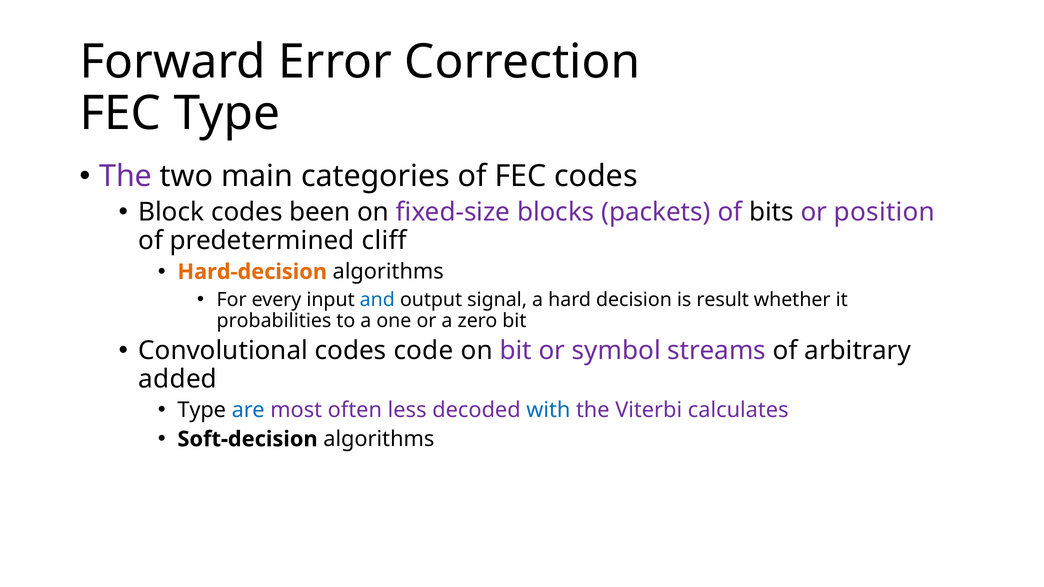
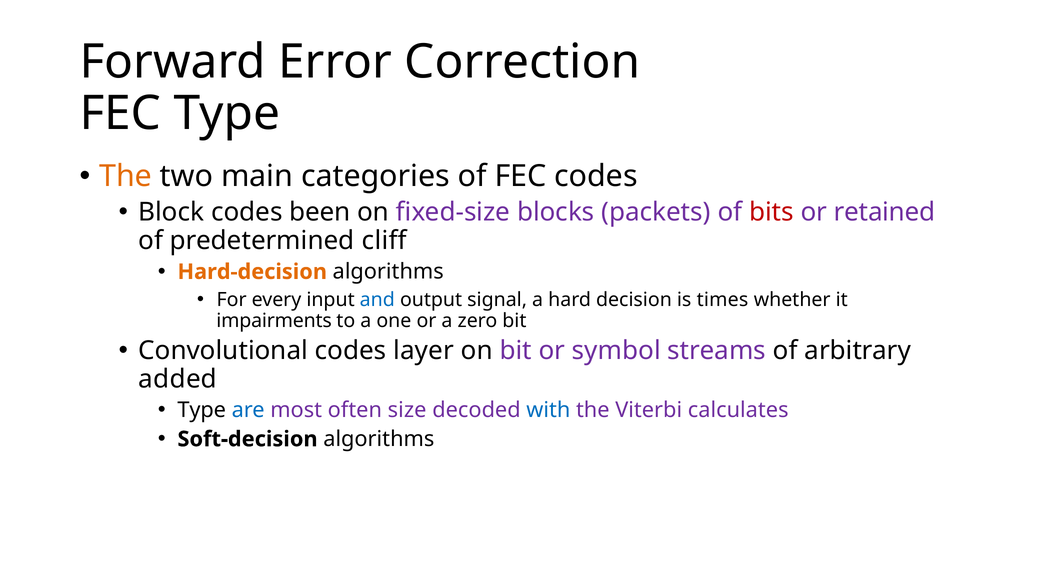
The at (126, 176) colour: purple -> orange
bits colour: black -> red
position: position -> retained
result: result -> times
probabilities: probabilities -> impairments
code: code -> layer
less: less -> size
